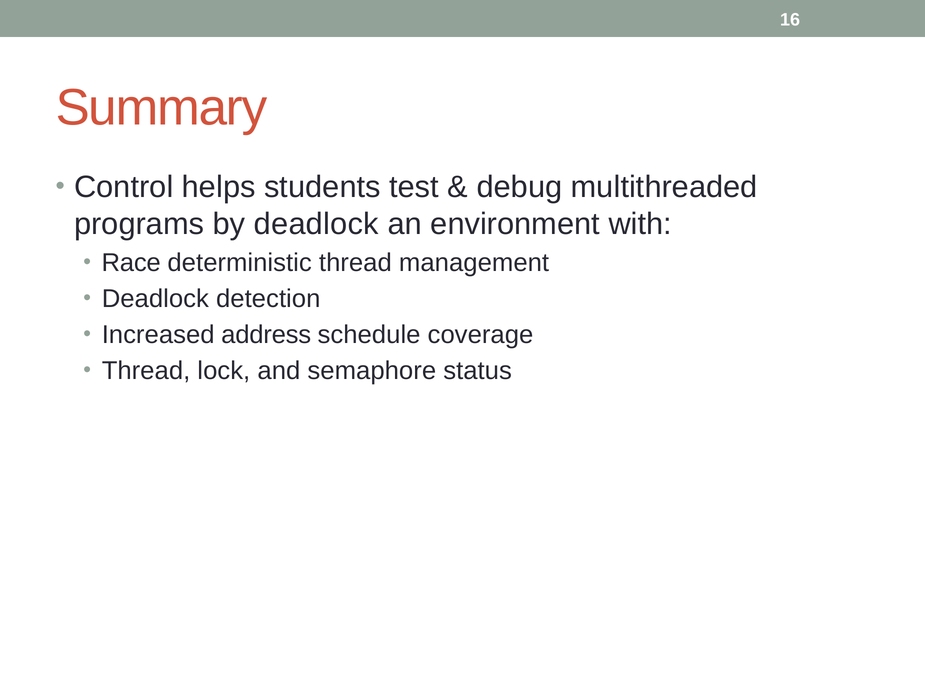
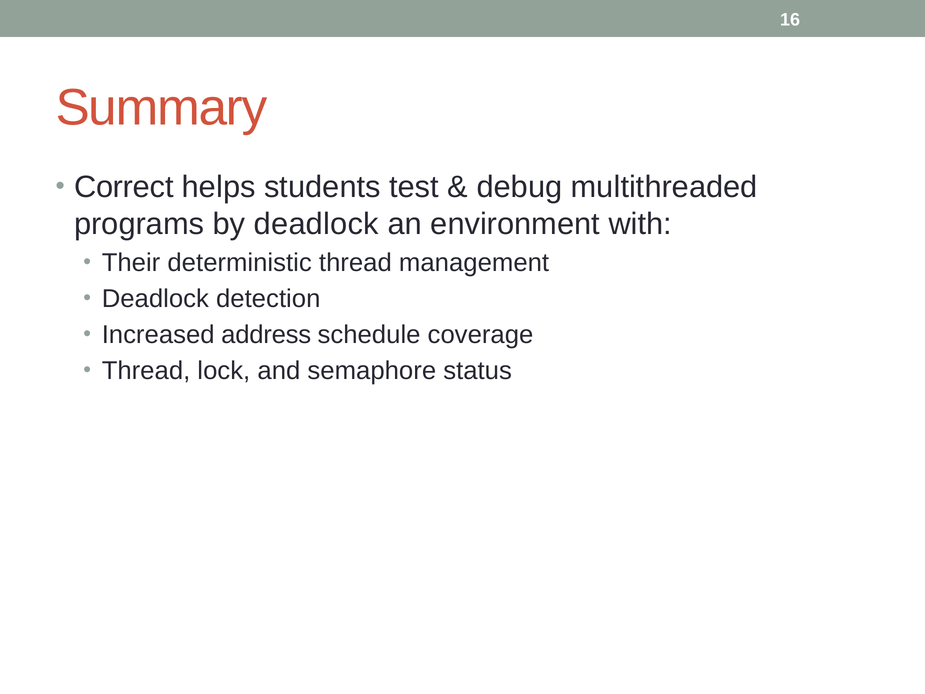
Control: Control -> Correct
Race: Race -> Their
